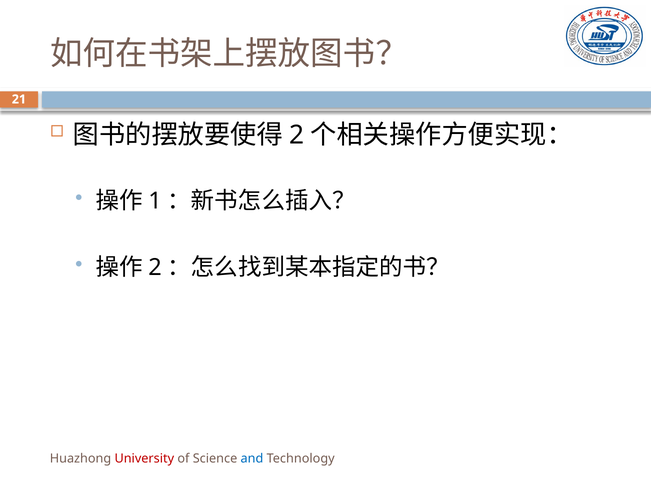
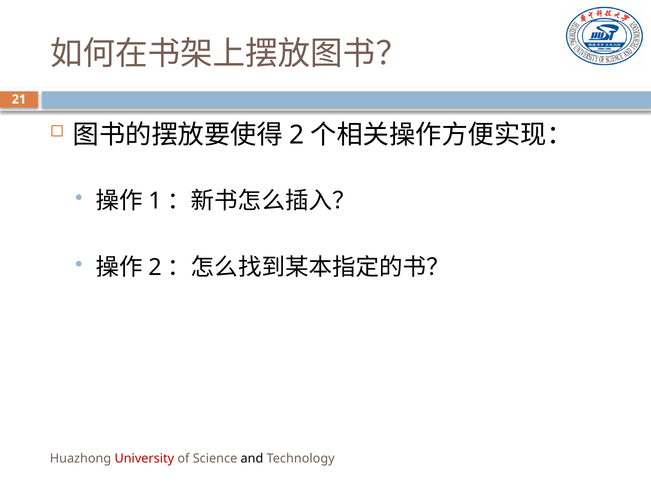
and colour: blue -> black
